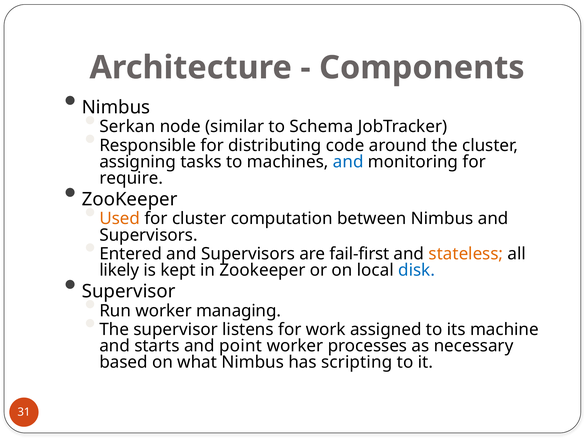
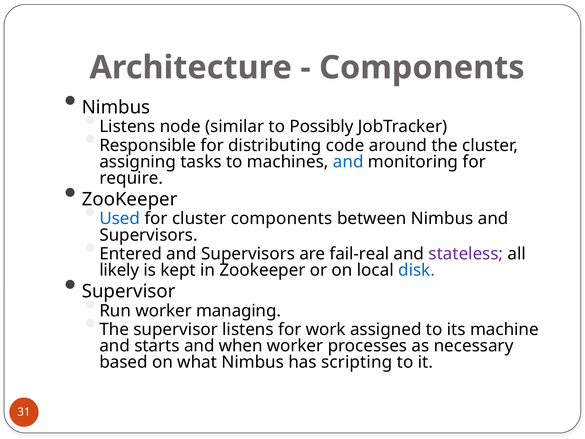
Serkan at (127, 127): Serkan -> Listens
Schema: Schema -> Possibly
Used colour: orange -> blue
cluster computation: computation -> components
fail-first: fail-first -> fail-real
stateless colour: orange -> purple
point: point -> when
